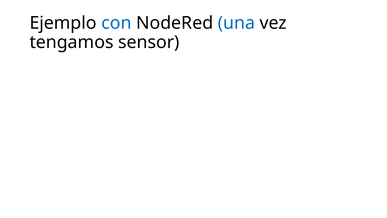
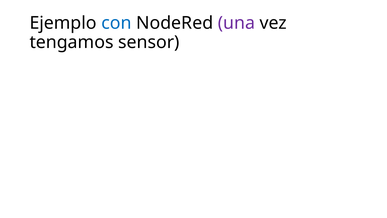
una colour: blue -> purple
